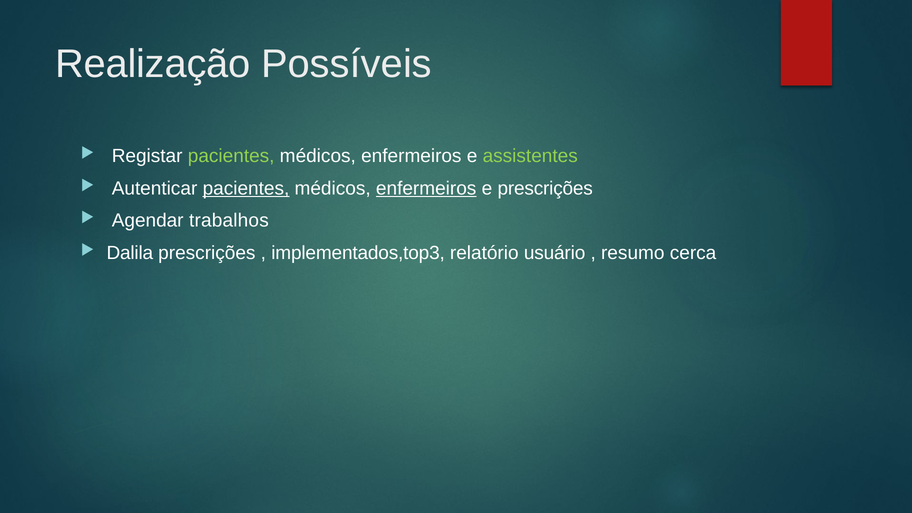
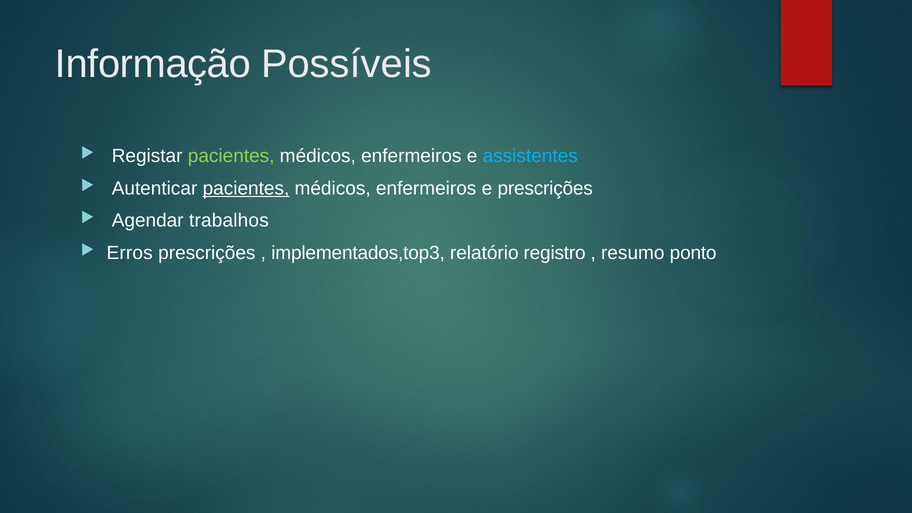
Realização: Realização -> Informação
assistentes colour: light green -> light blue
enfermeiros at (426, 188) underline: present -> none
Dalila: Dalila -> Erros
usuário: usuário -> registro
cerca: cerca -> ponto
